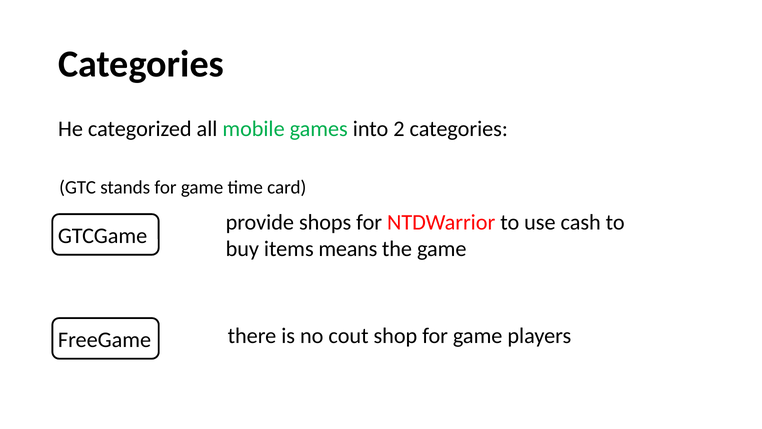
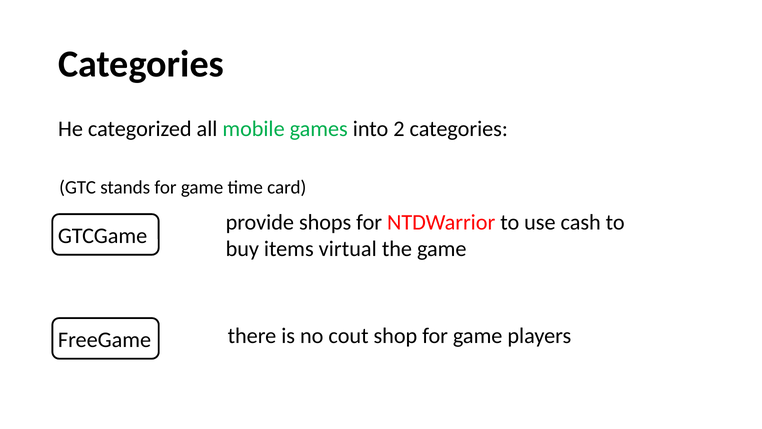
means: means -> virtual
